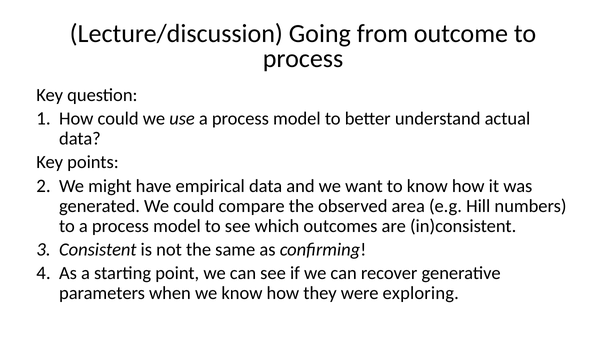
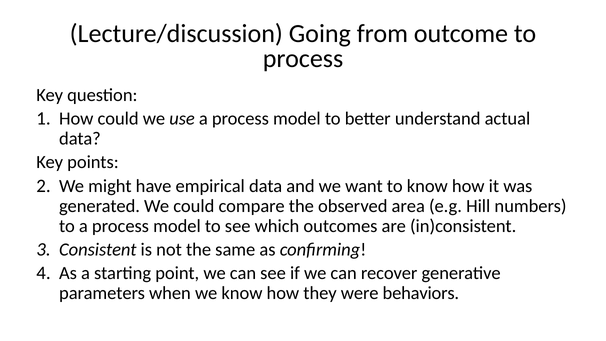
exploring: exploring -> behaviors
